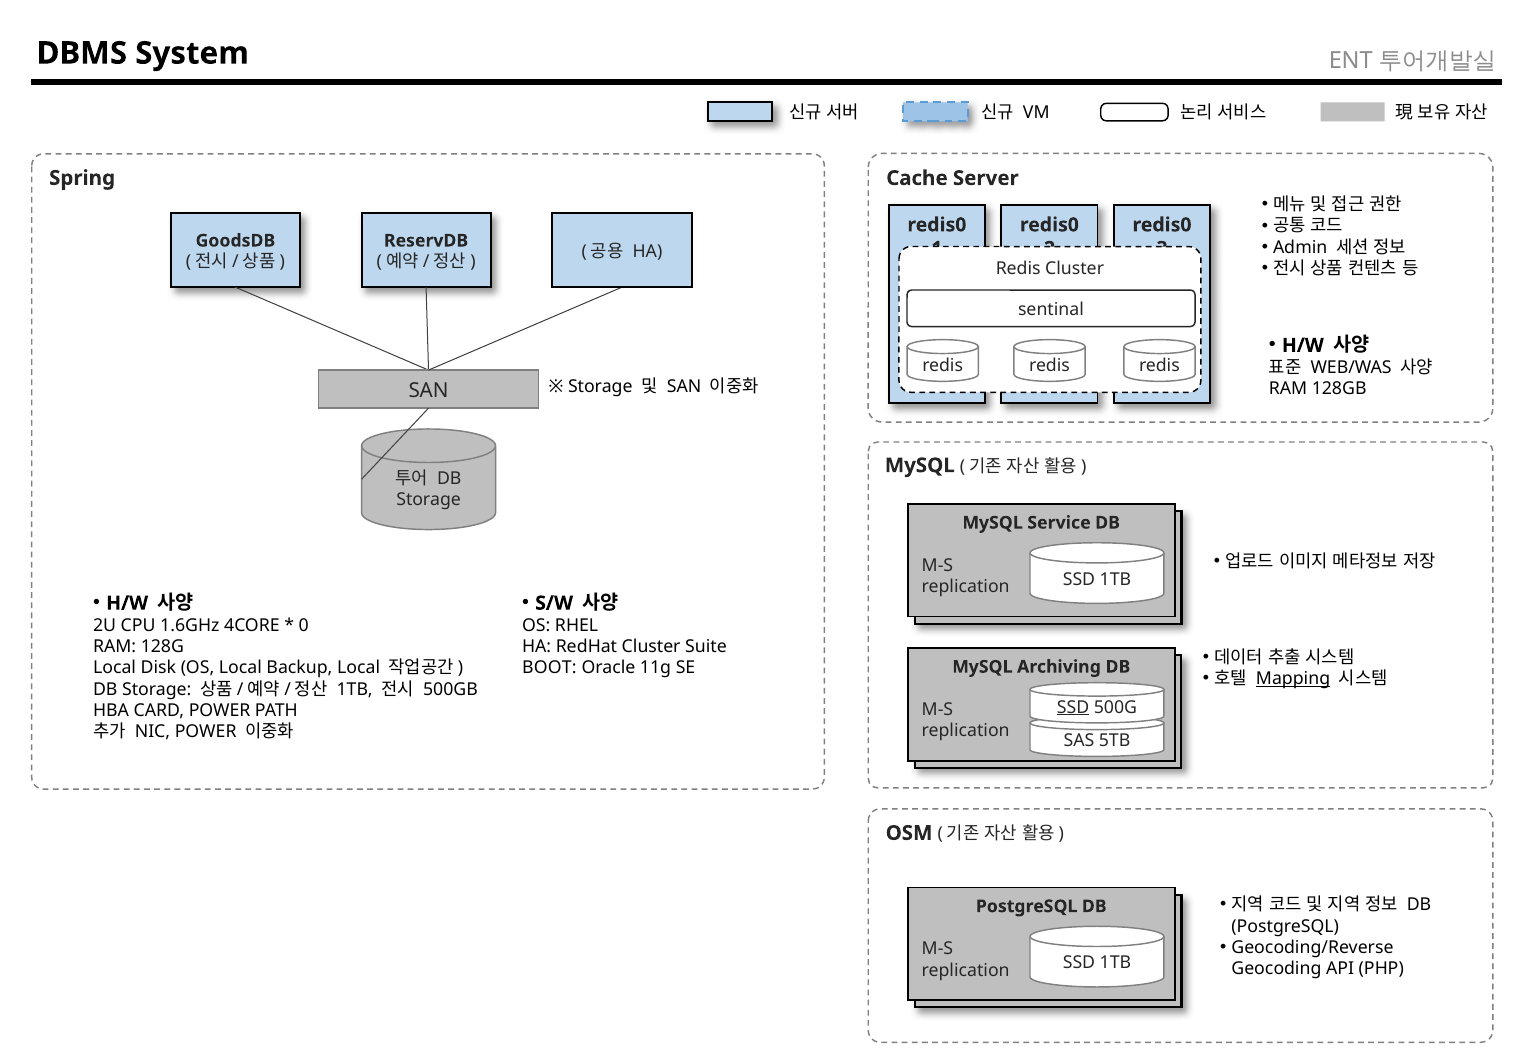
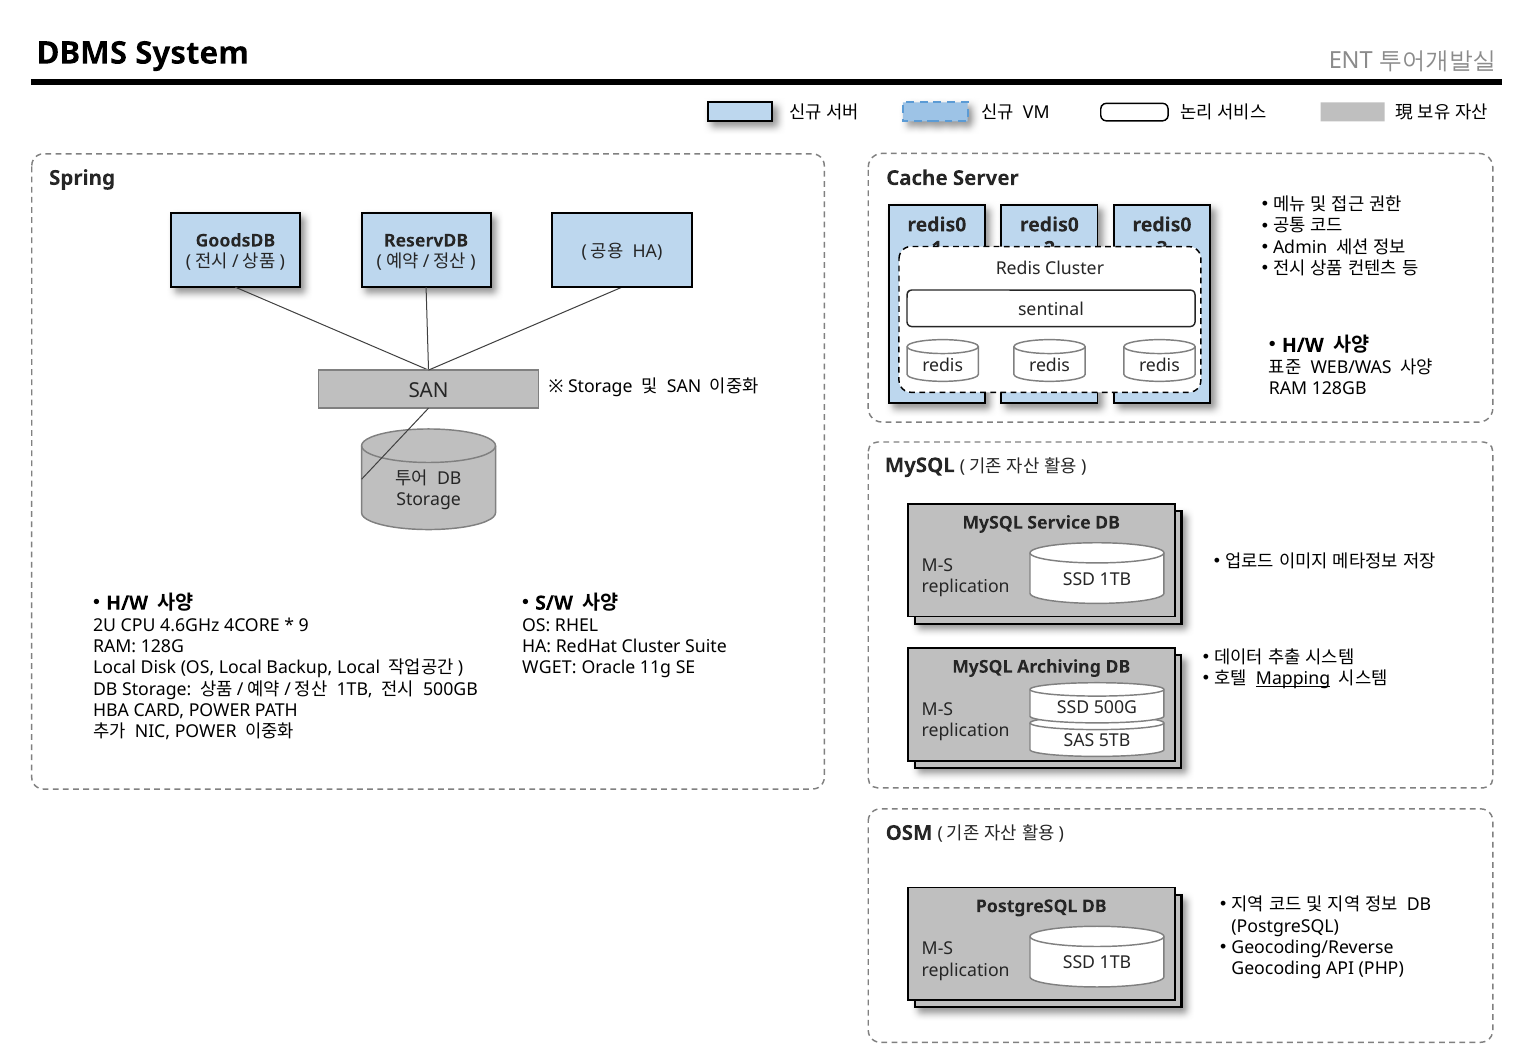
1.6GHz: 1.6GHz -> 4.6GHz
0: 0 -> 9
BOOT: BOOT -> WGET
SSD at (1073, 708) underline: present -> none
